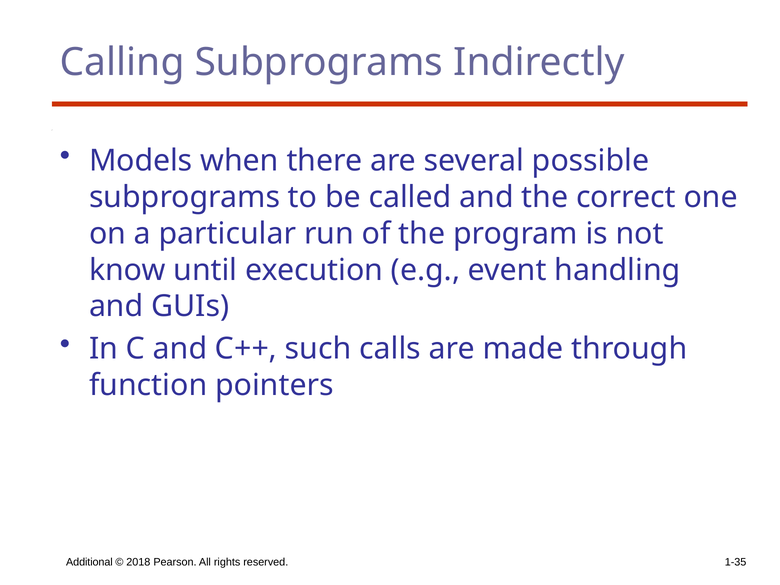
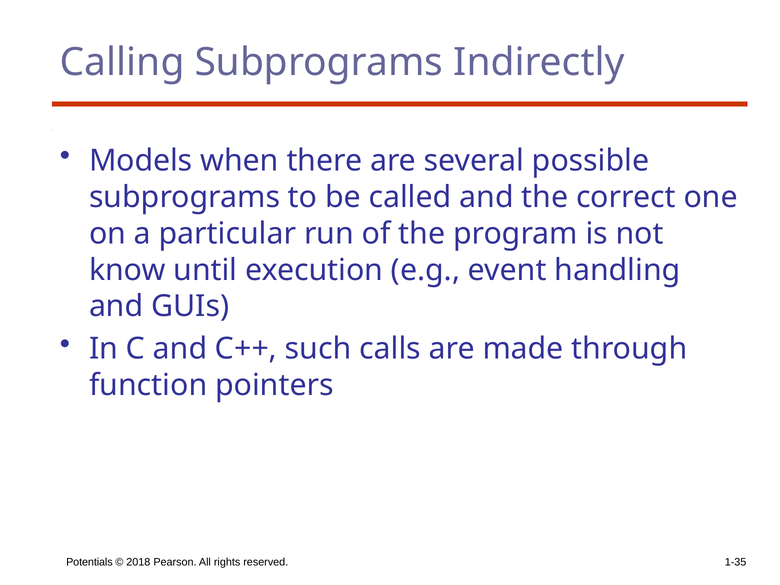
Additional: Additional -> Potentials
